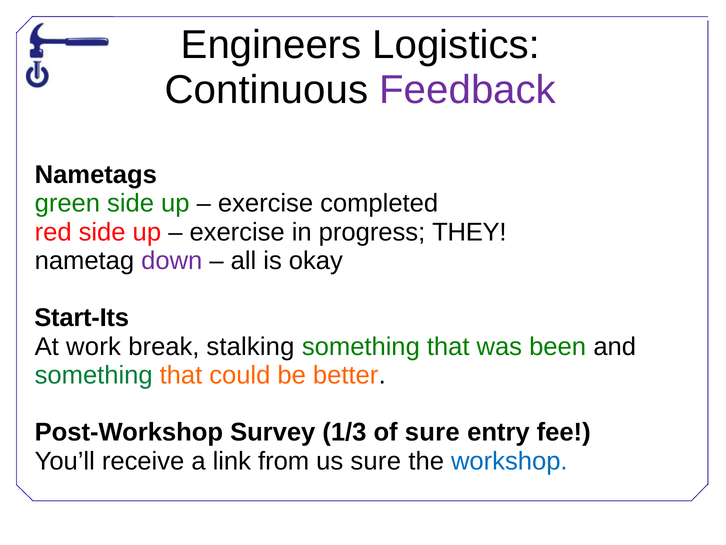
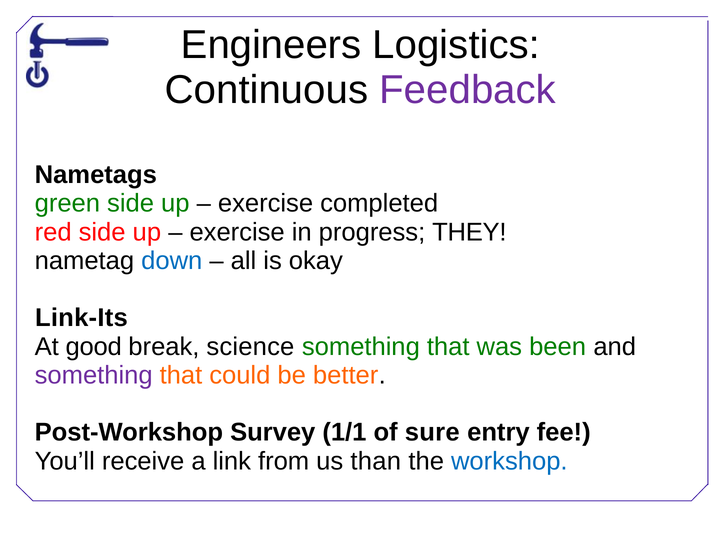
down colour: purple -> blue
Start-Its: Start-Its -> Link-Its
work: work -> good
stalking: stalking -> science
something at (94, 375) colour: green -> purple
1/3: 1/3 -> 1/1
us sure: sure -> than
